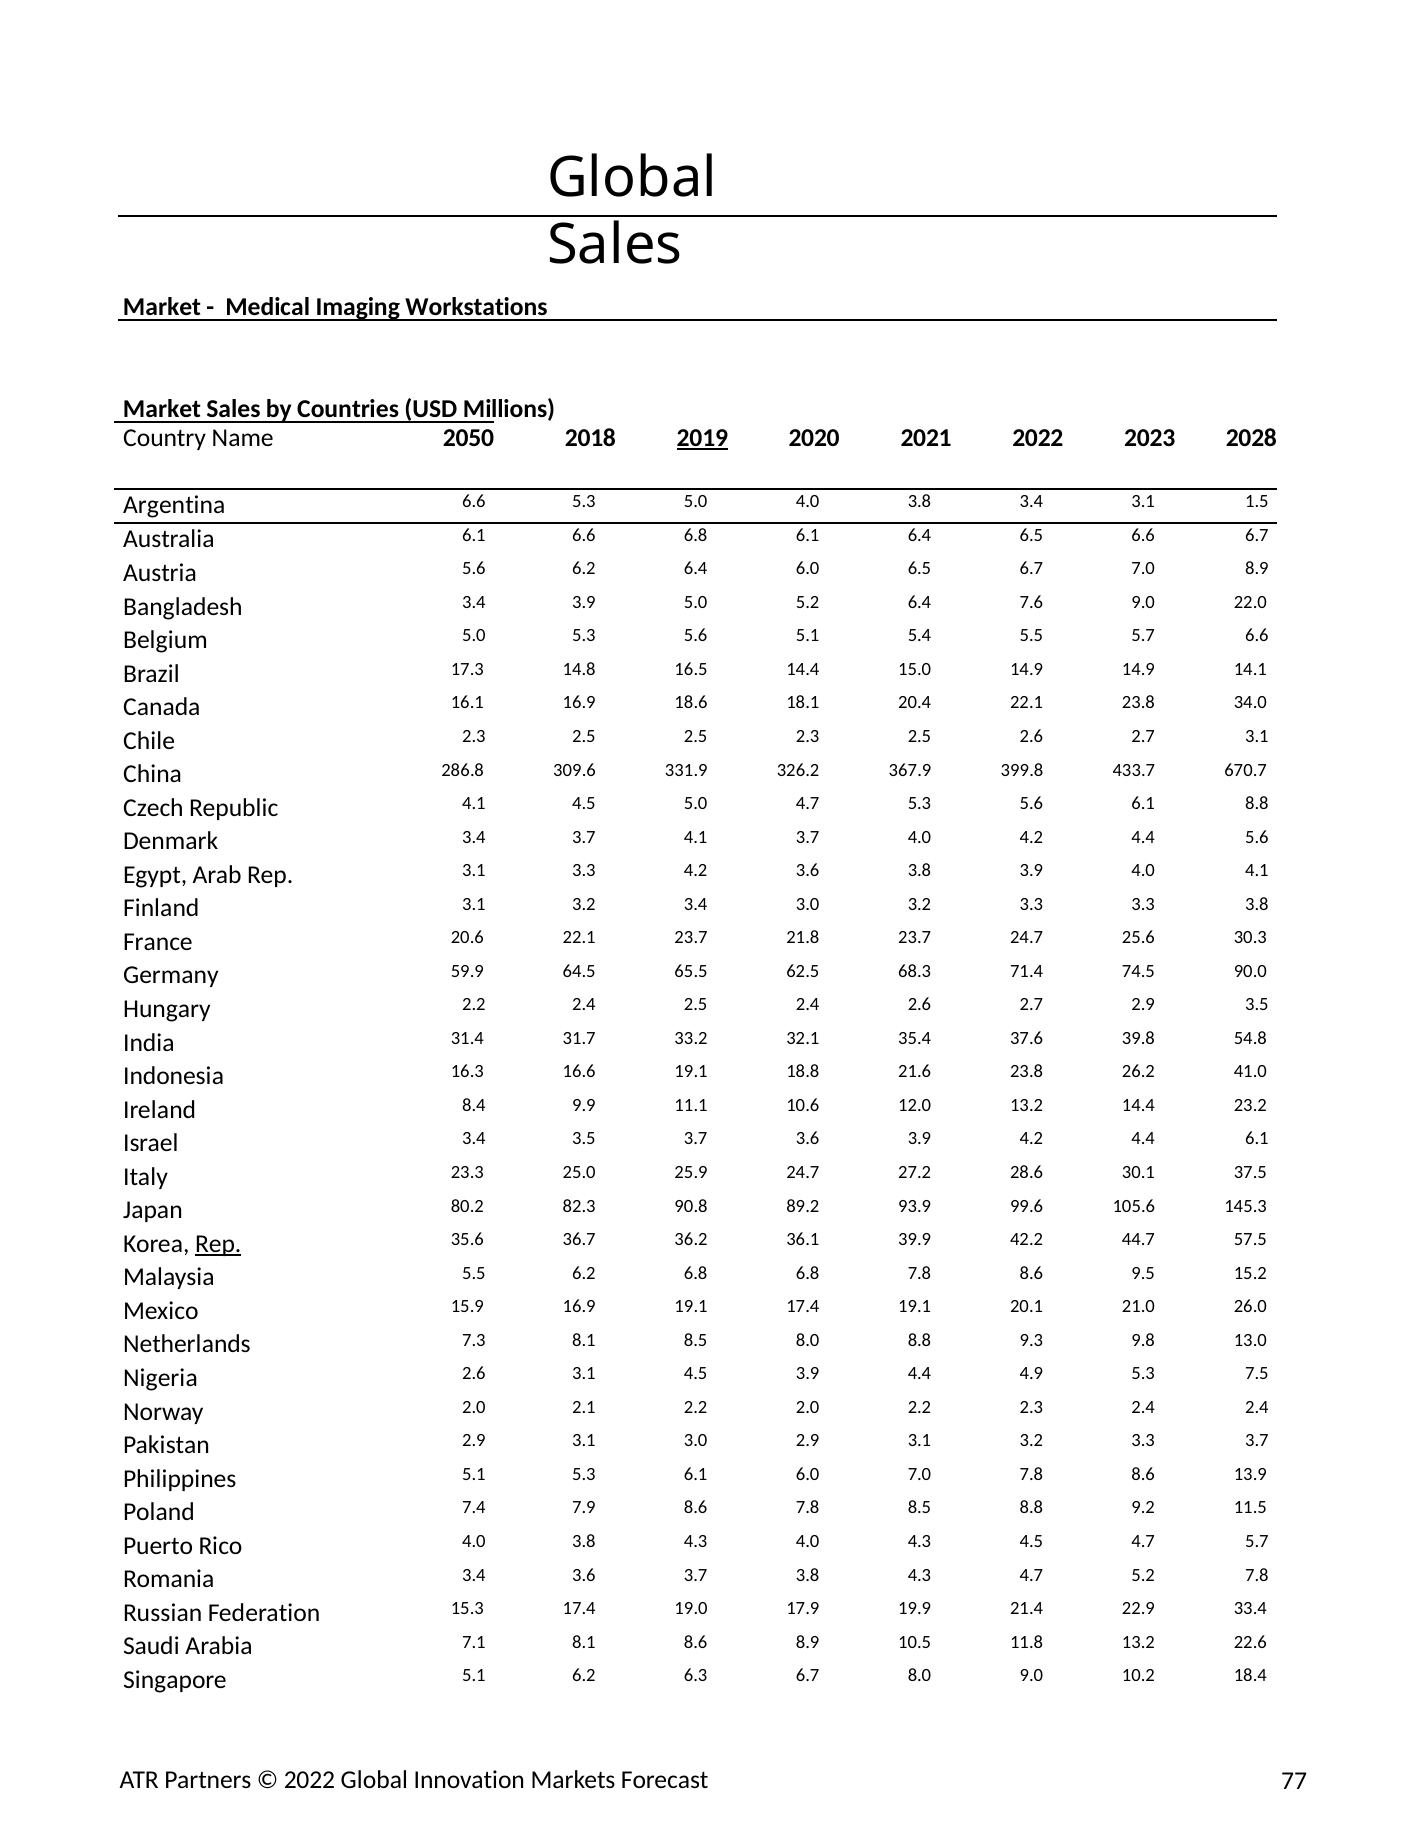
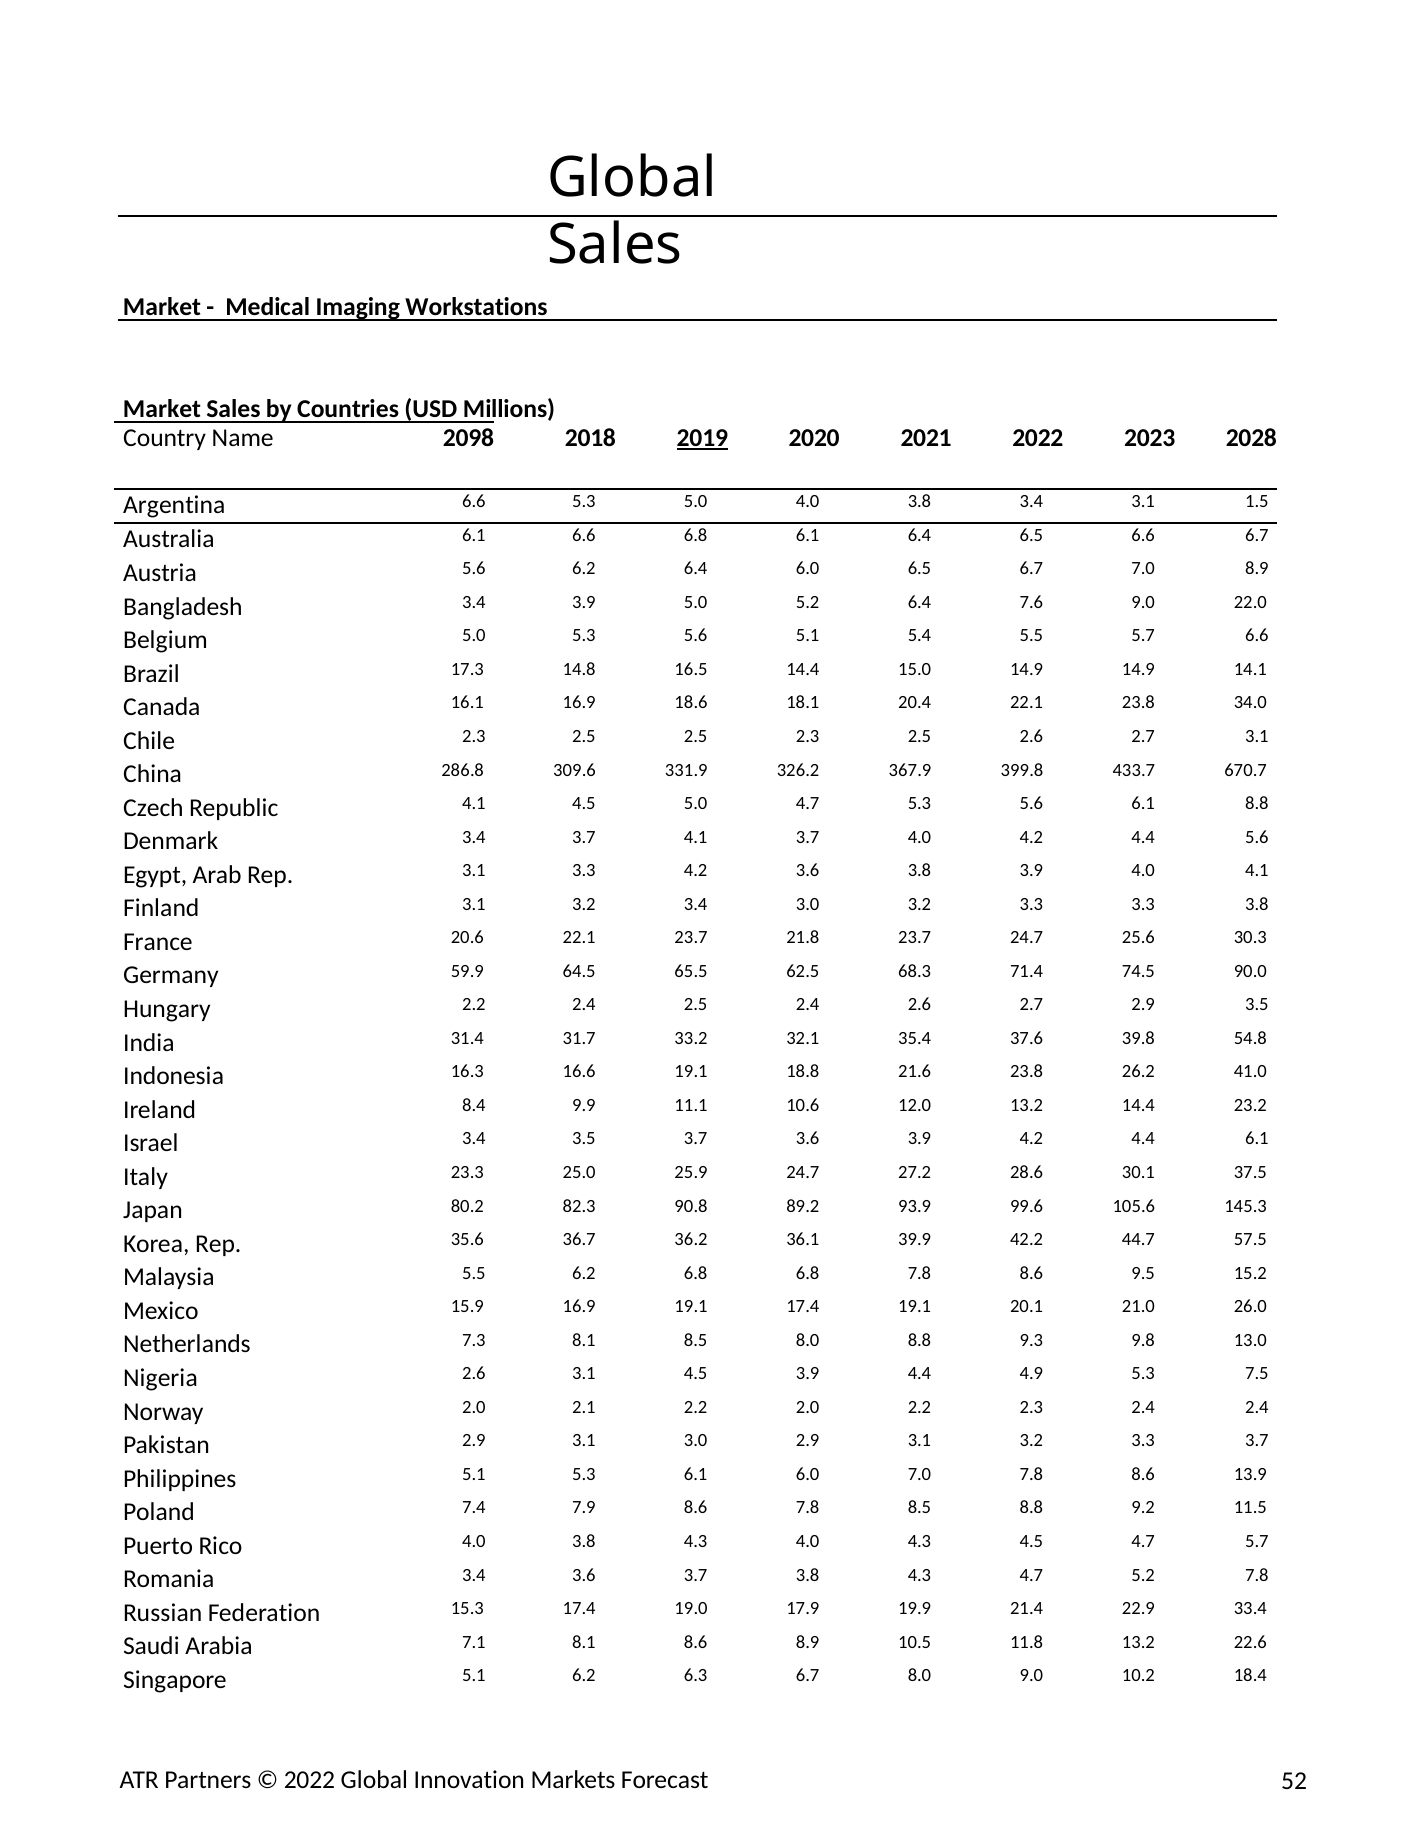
2050: 2050 -> 2098
Rep at (218, 1244) underline: present -> none
77: 77 -> 52
